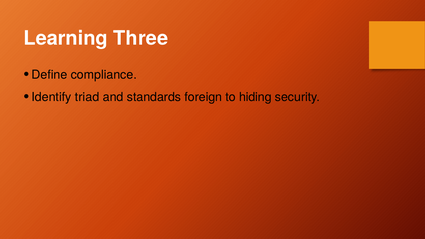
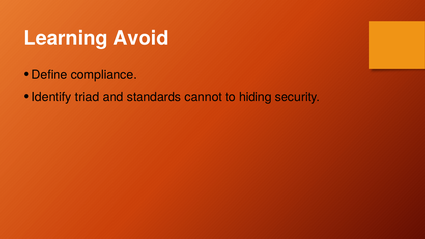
Three: Three -> Avoid
foreign: foreign -> cannot
